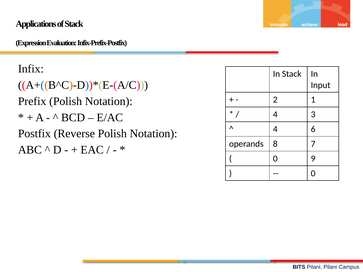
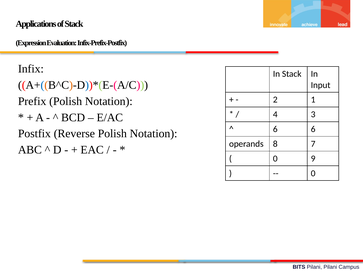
4 at (275, 129): 4 -> 6
